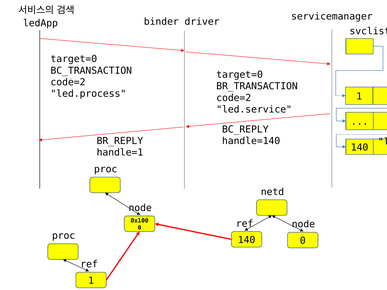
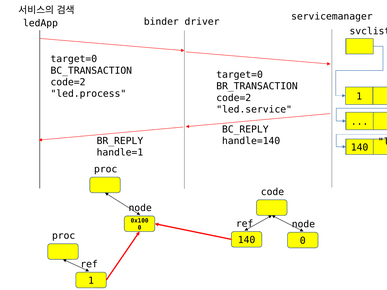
netd: netd -> code
